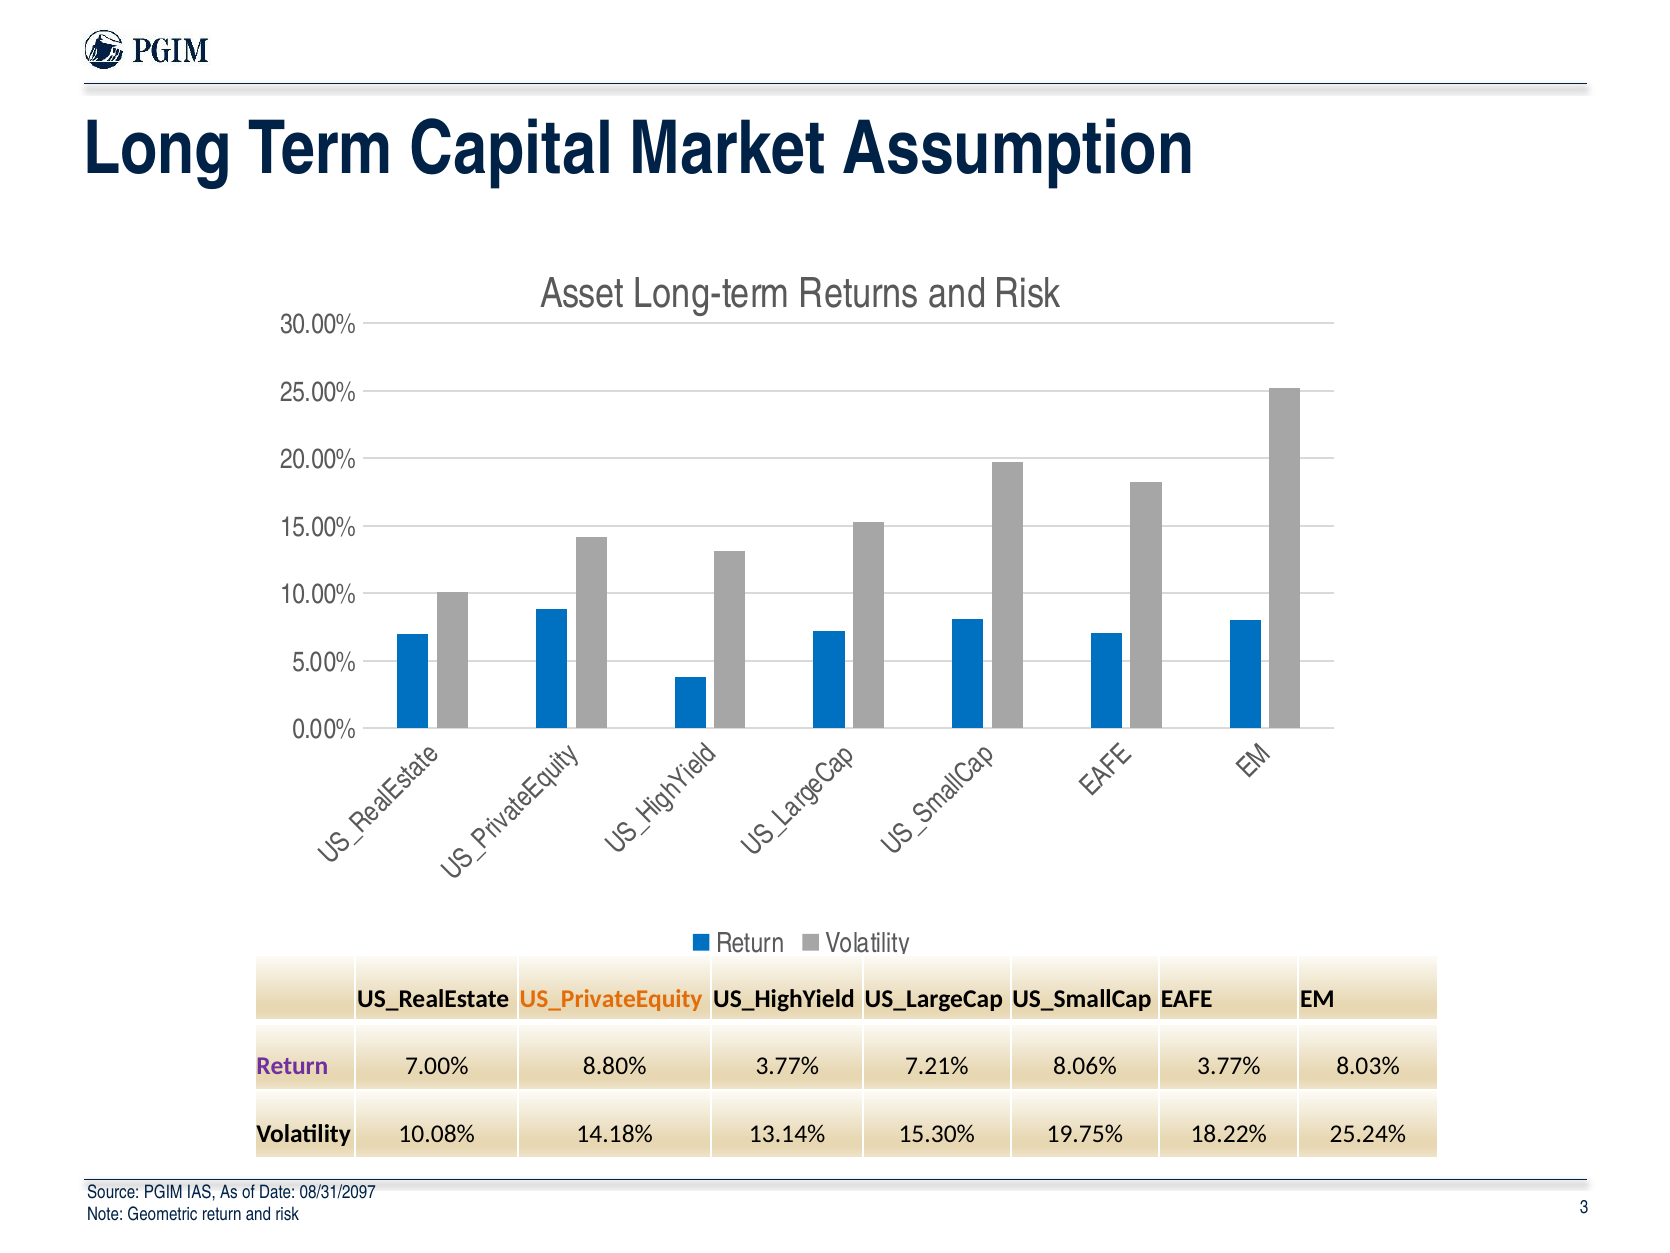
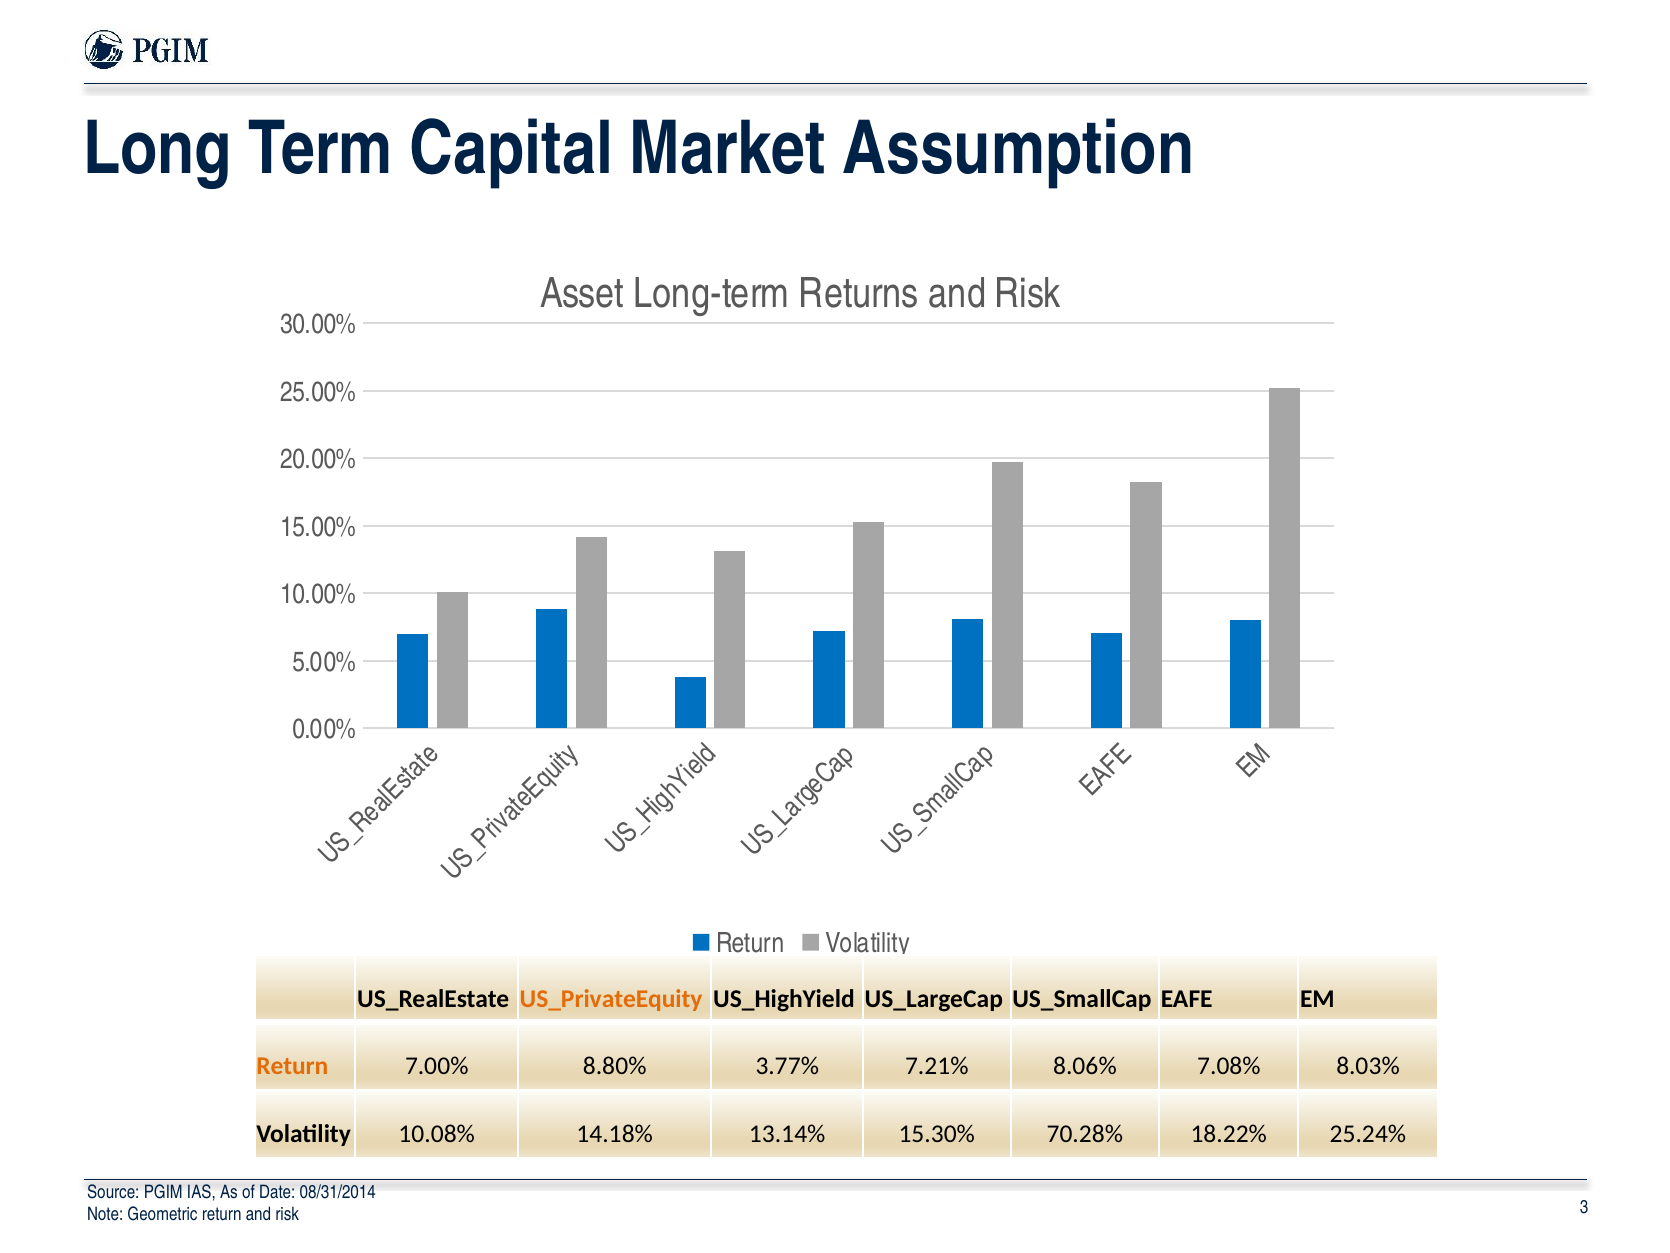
Return at (292, 1066) colour: purple -> orange
8.06% 3.77%: 3.77% -> 7.08%
19.75%: 19.75% -> 70.28%
08/31/2097: 08/31/2097 -> 08/31/2014
